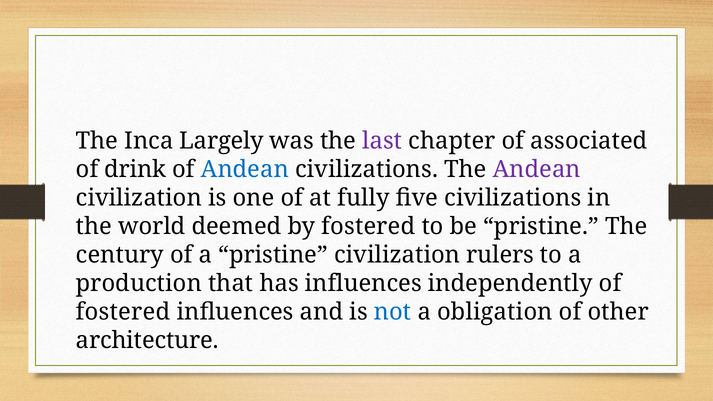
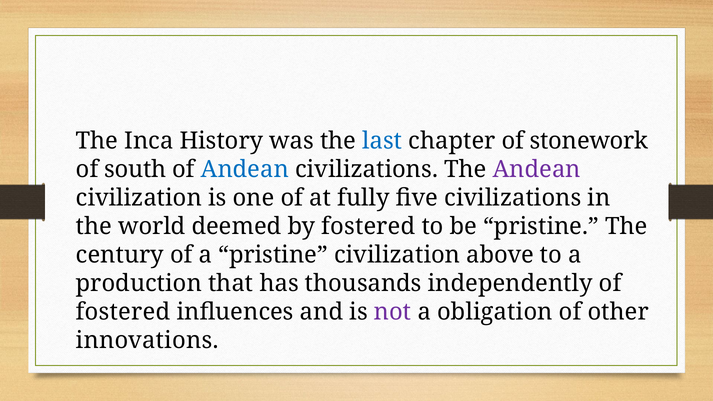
Largely: Largely -> History
last colour: purple -> blue
associated: associated -> stonework
drink: drink -> south
rulers: rulers -> above
has influences: influences -> thousands
not colour: blue -> purple
architecture: architecture -> innovations
